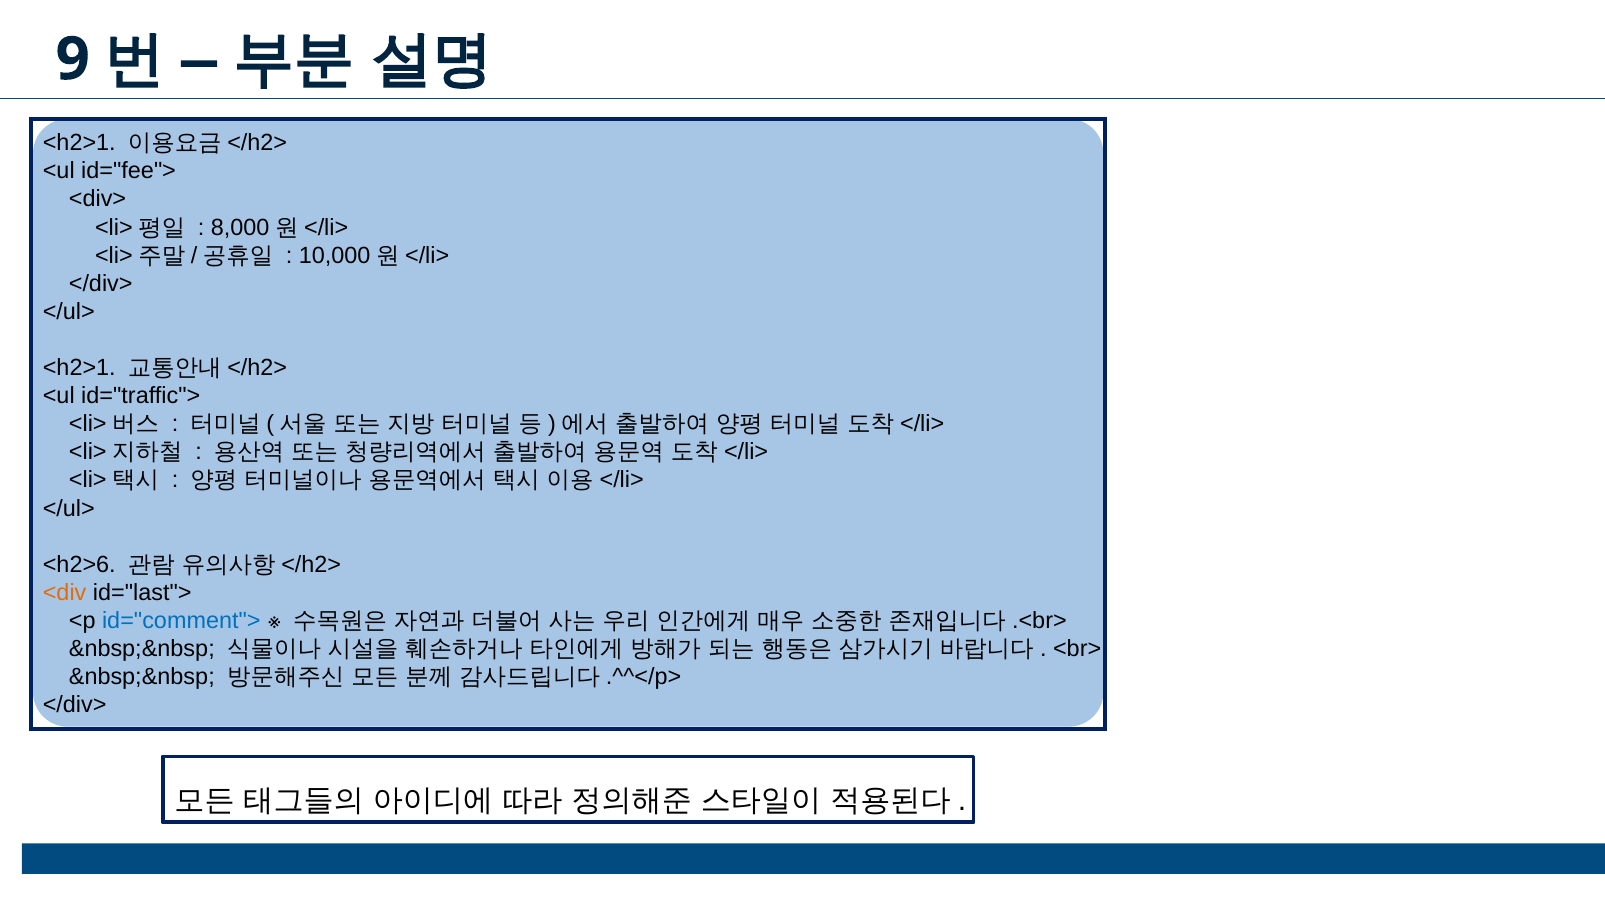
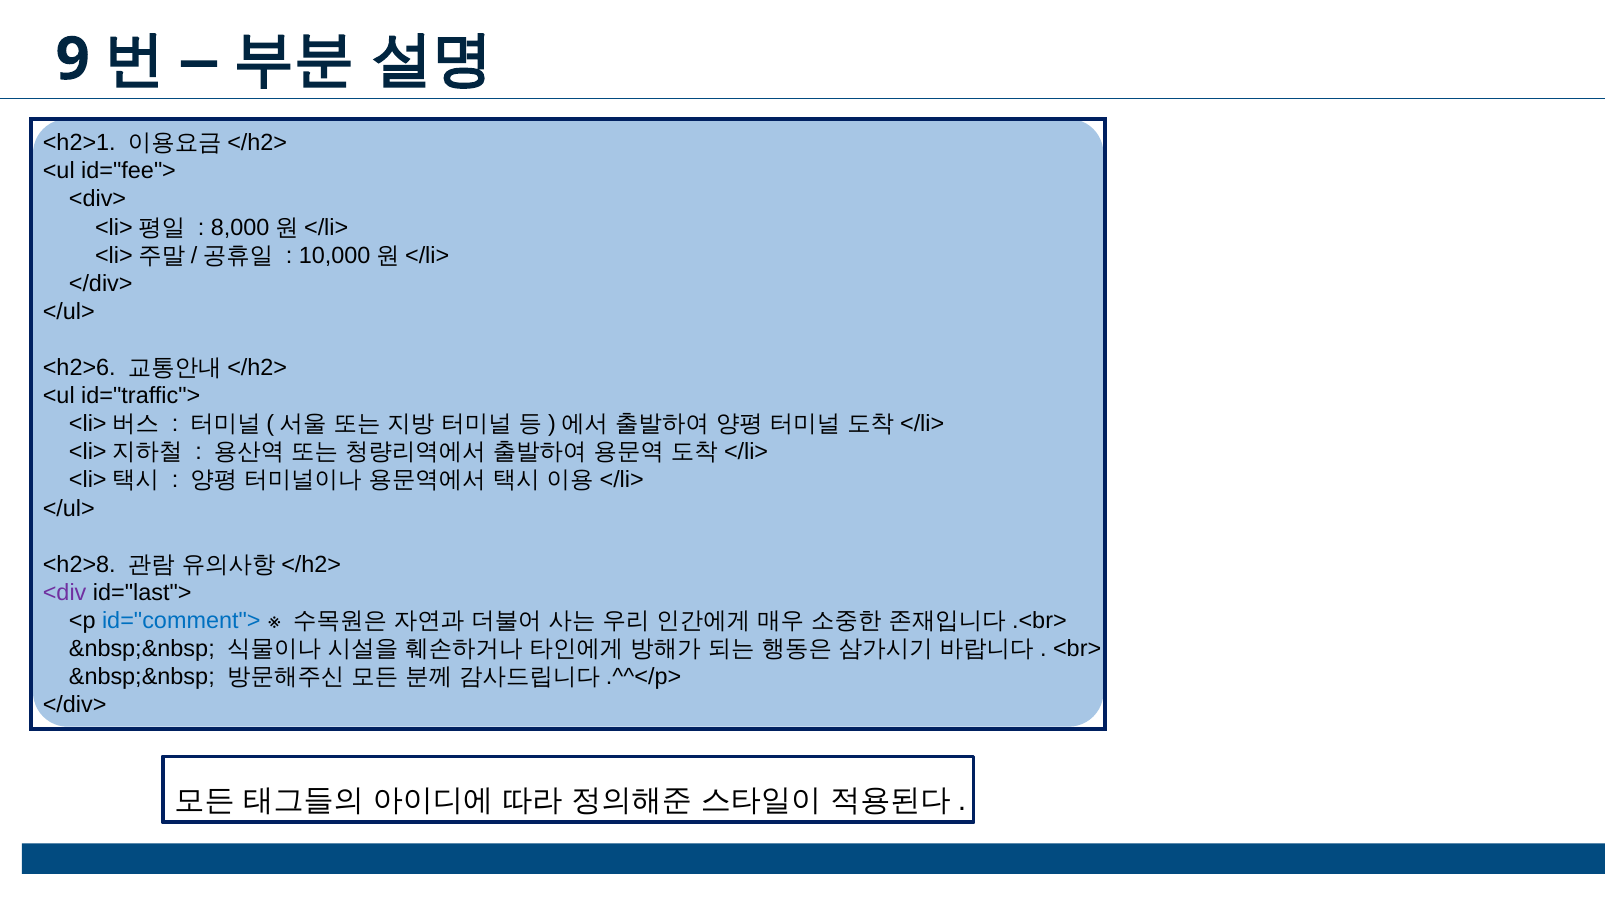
<h2>1 at (79, 368): <h2>1 -> <h2>6
<h2>6: <h2>6 -> <h2>8
<div colour: orange -> purple
